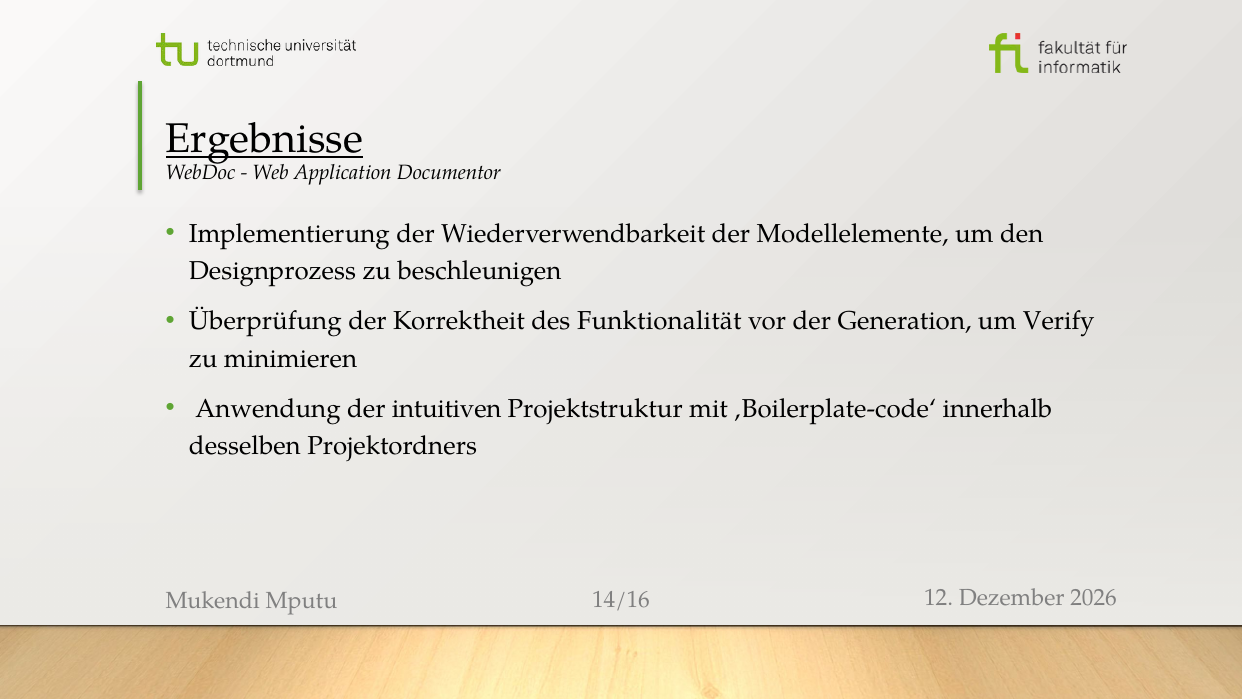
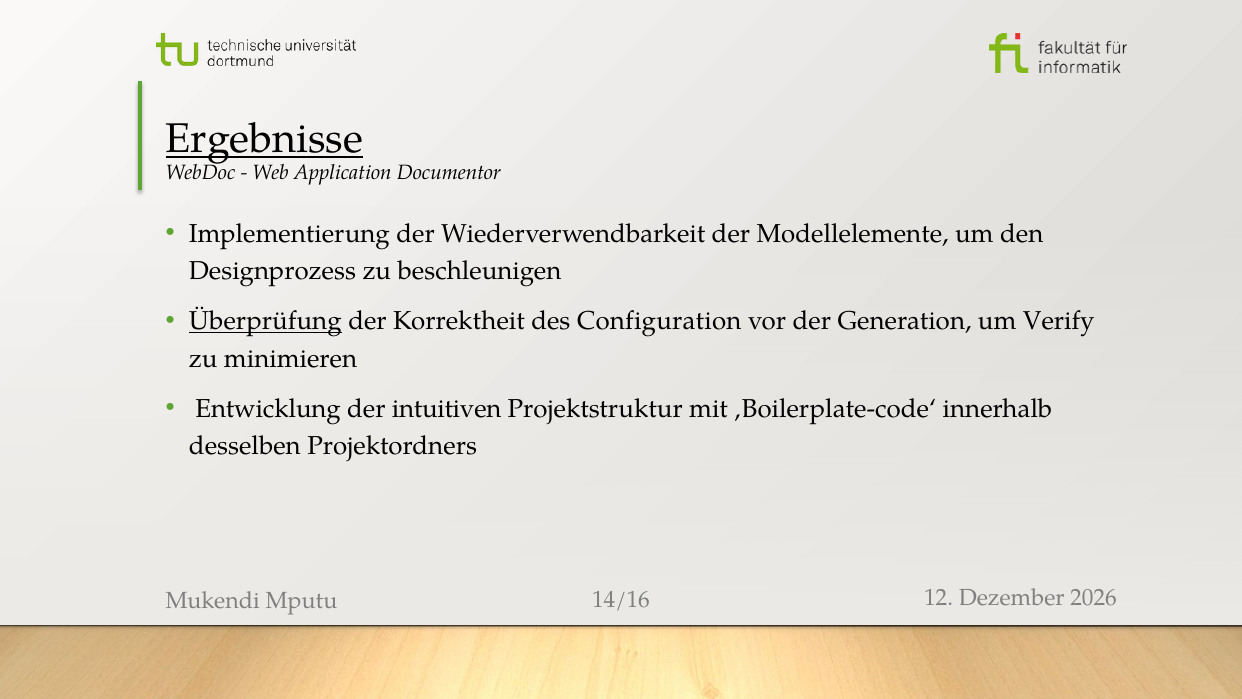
Überprüfung underline: none -> present
Funktionalität: Funktionalität -> Configuration
Anwendung: Anwendung -> Entwicklung
